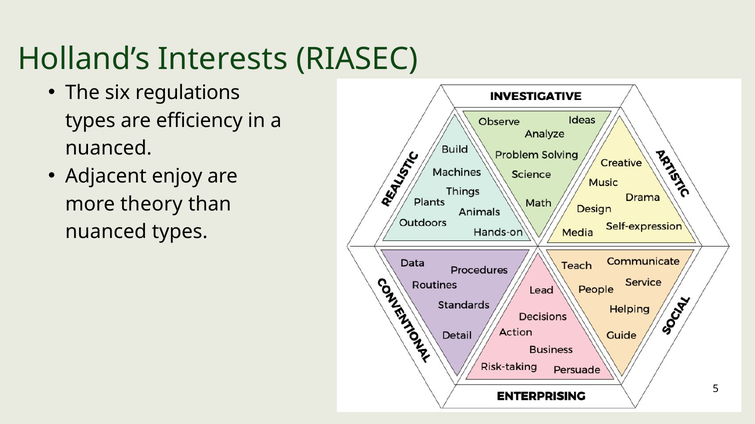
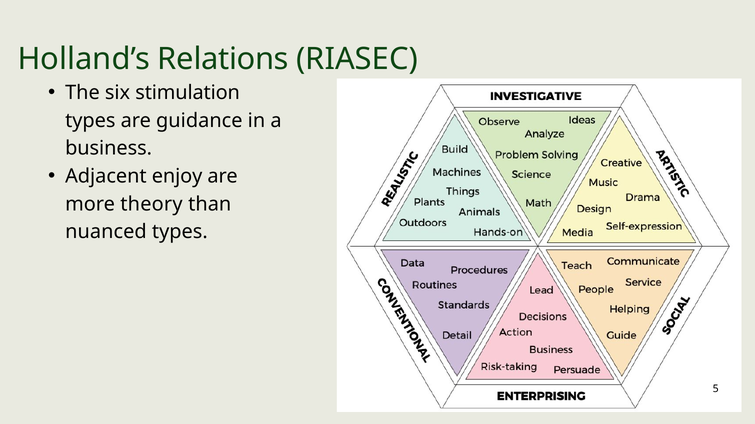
Interests: Interests -> Relations
regulations: regulations -> stimulation
efficiency: efficiency -> guidance
nuanced at (109, 149): nuanced -> business
